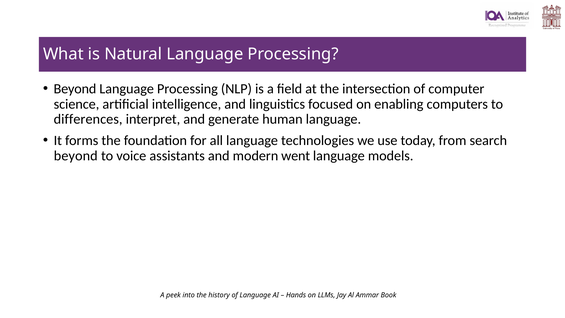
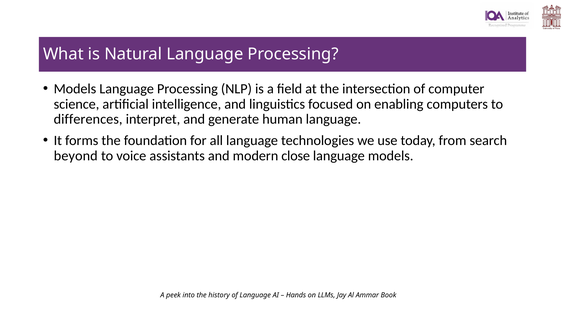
Beyond at (75, 89): Beyond -> Models
went: went -> close
